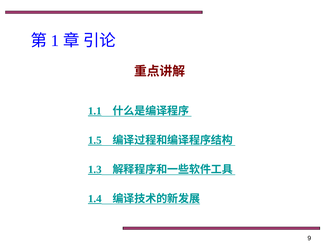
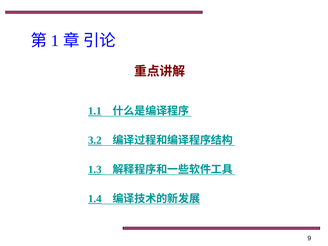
1.5: 1.5 -> 3.2
